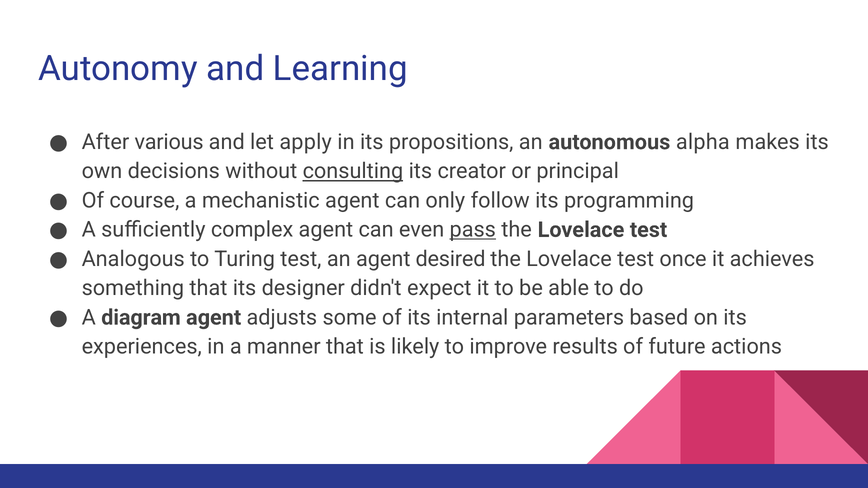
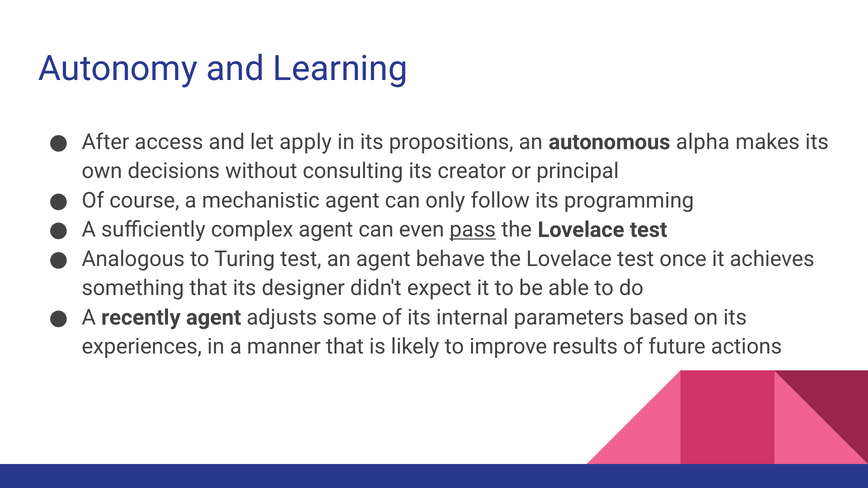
various: various -> access
consulting underline: present -> none
desired: desired -> behave
diagram: diagram -> recently
